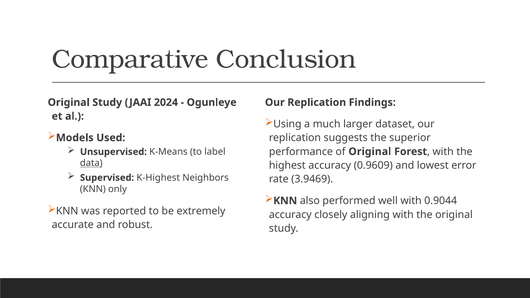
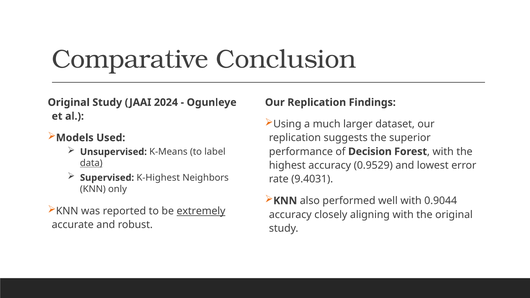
of Original: Original -> Decision
0.9609: 0.9609 -> 0.9529
3.9469: 3.9469 -> 9.4031
extremely underline: none -> present
